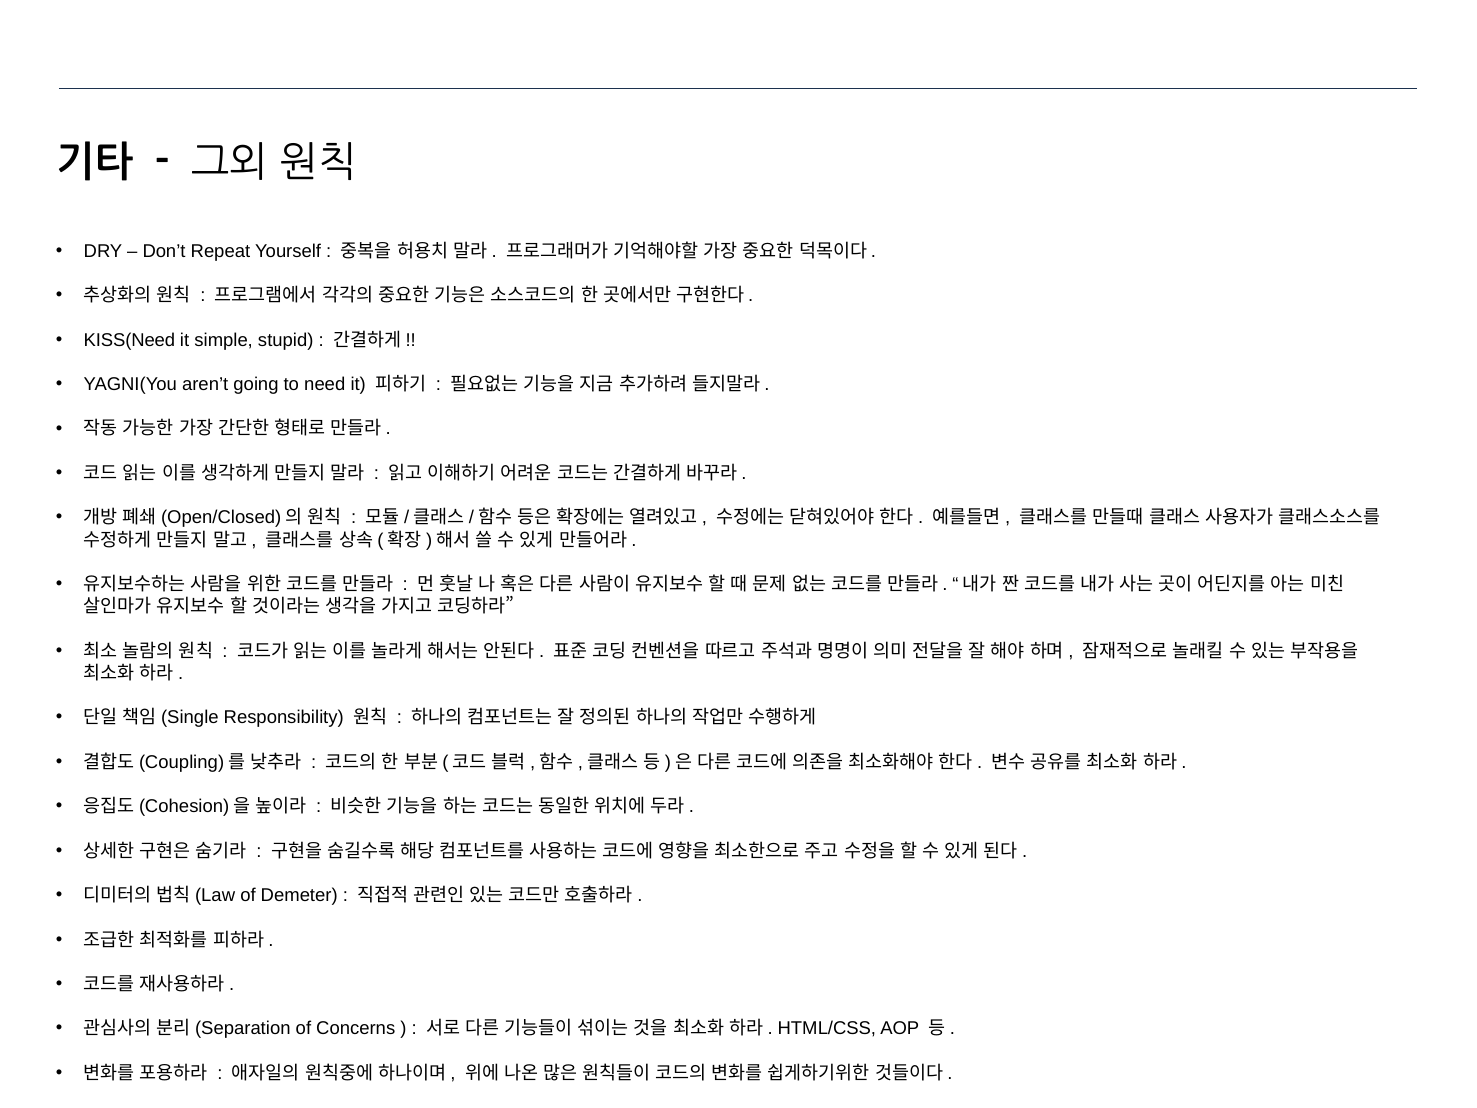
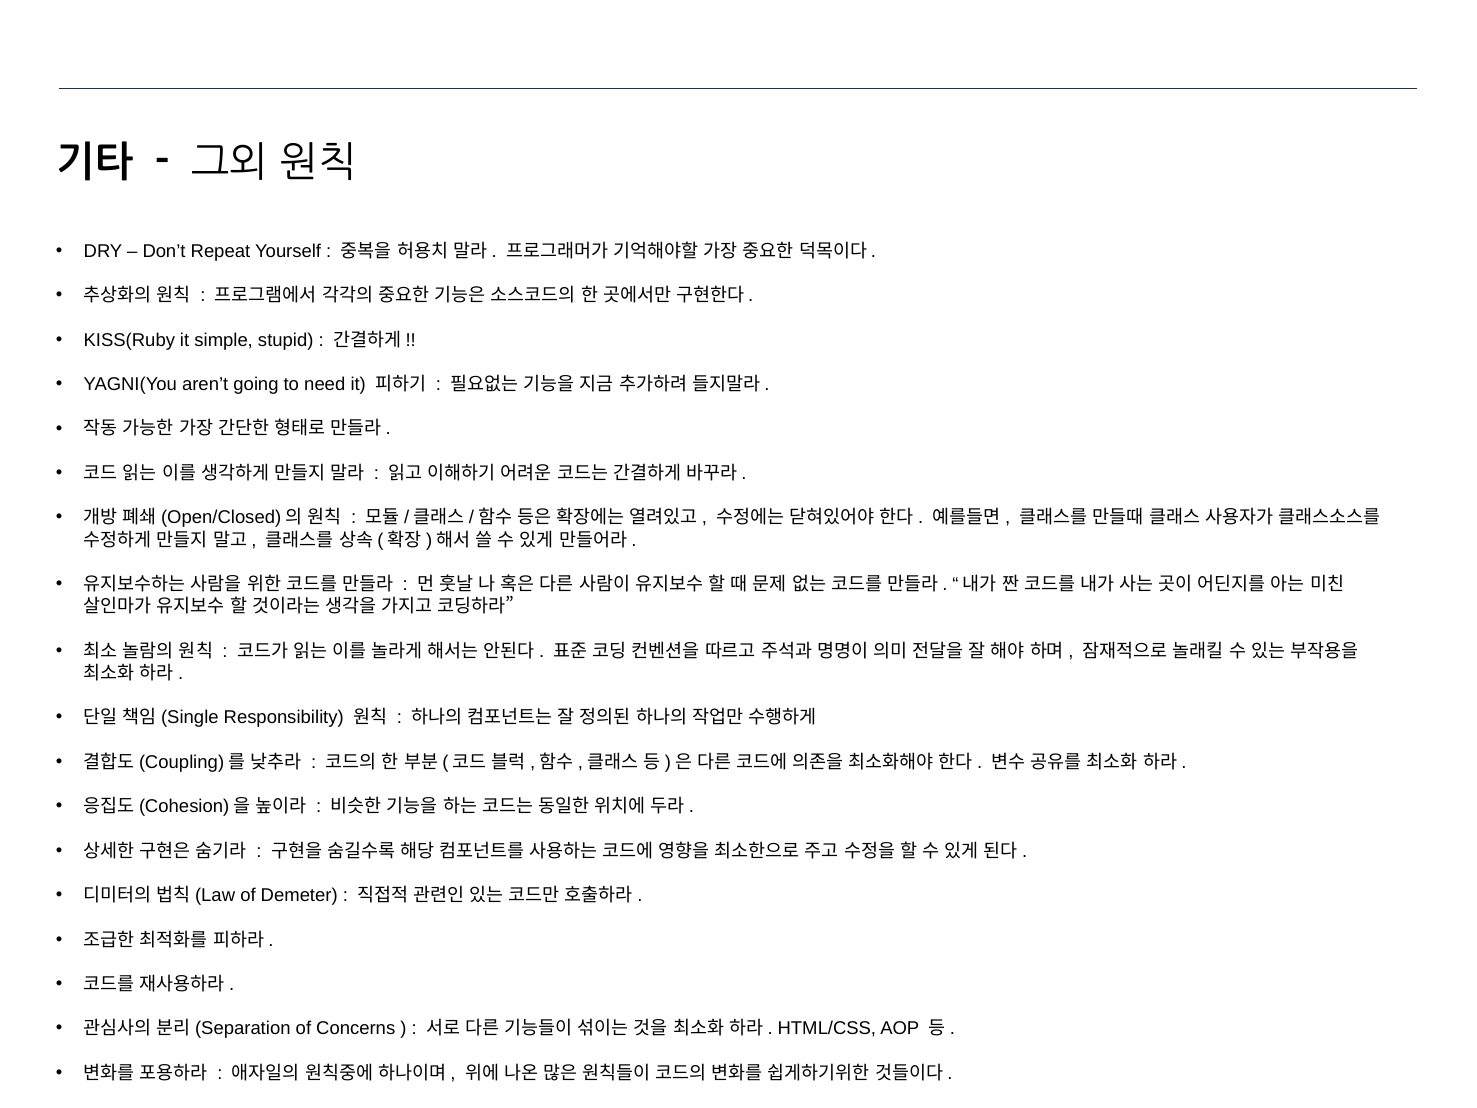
KISS(Need: KISS(Need -> KISS(Ruby
